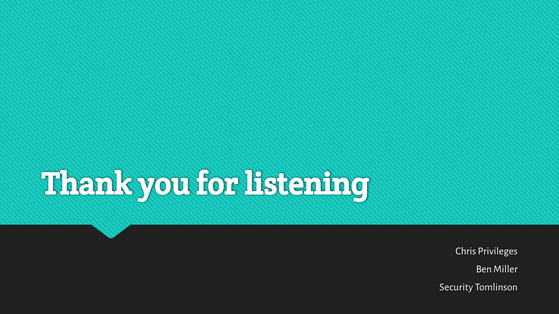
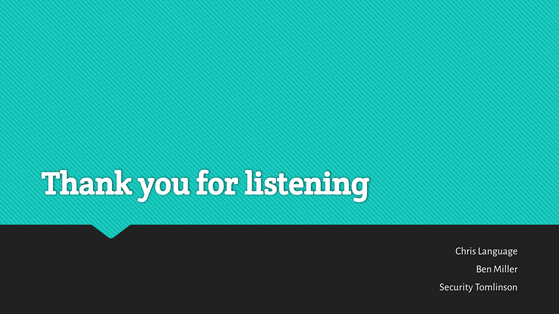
Privileges: Privileges -> Language
